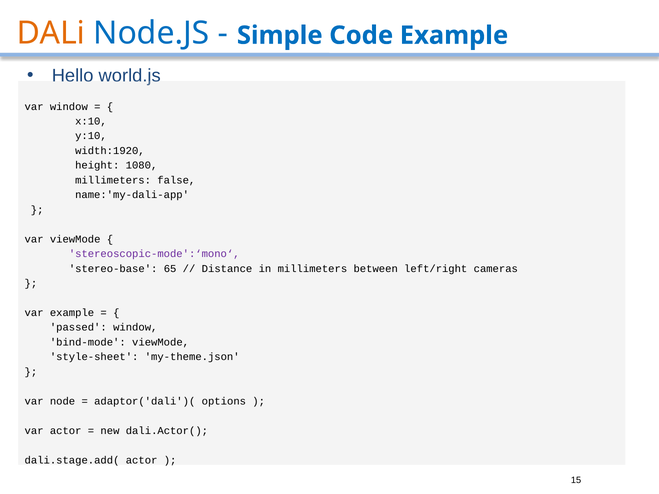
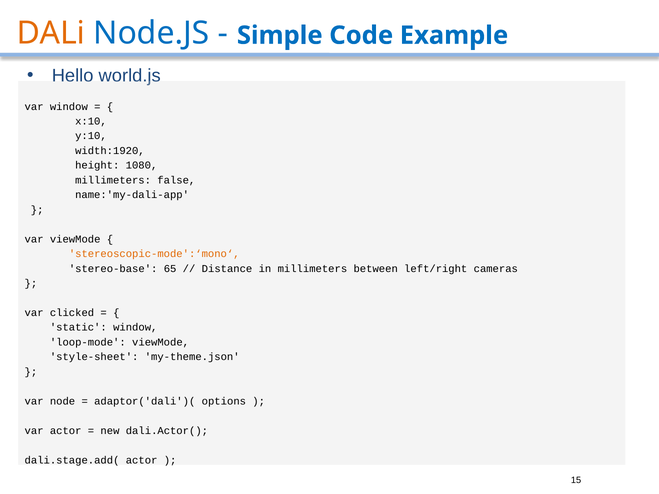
stereoscopic-mode':‘mono‘ colour: purple -> orange
var example: example -> clicked
passed: passed -> static
bind-mode: bind-mode -> loop-mode
